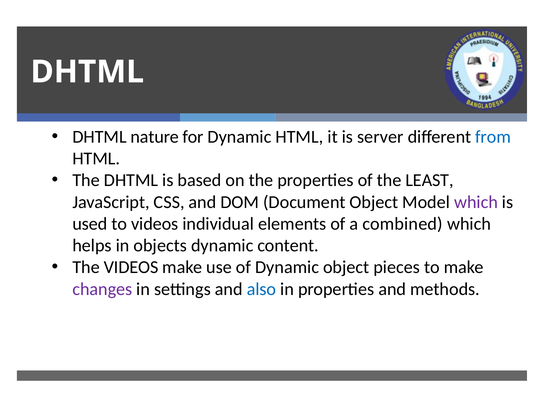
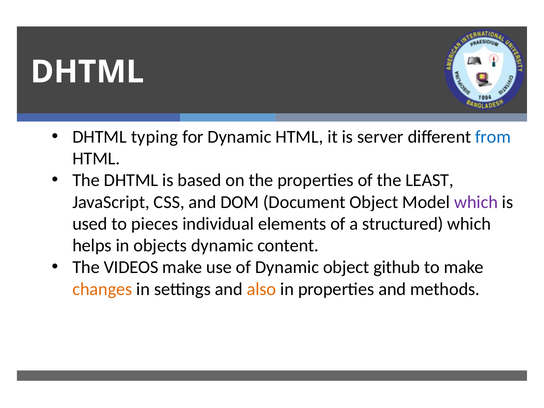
nature: nature -> typing
to videos: videos -> pieces
combined: combined -> structured
pieces: pieces -> github
changes colour: purple -> orange
also colour: blue -> orange
